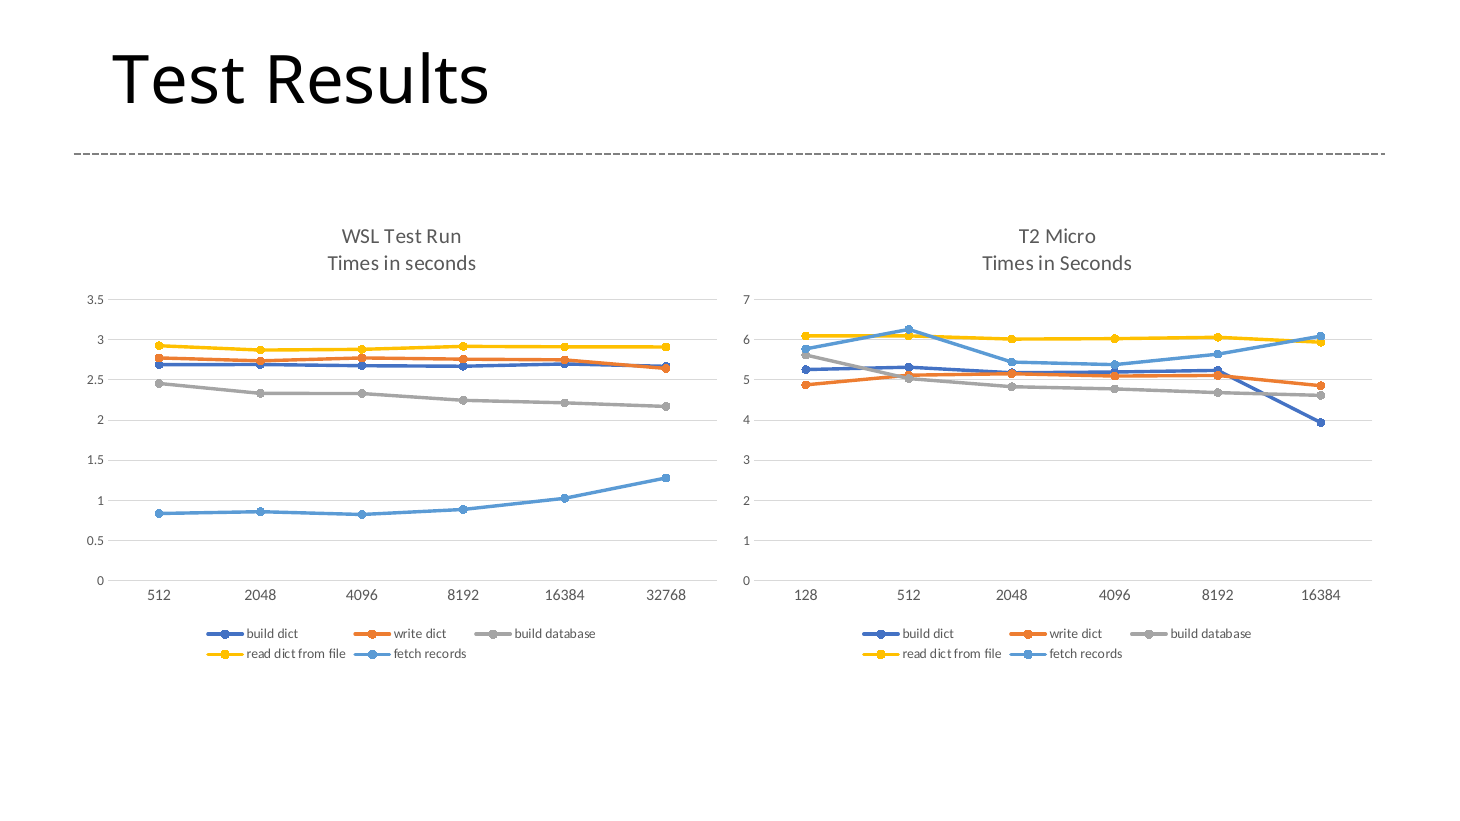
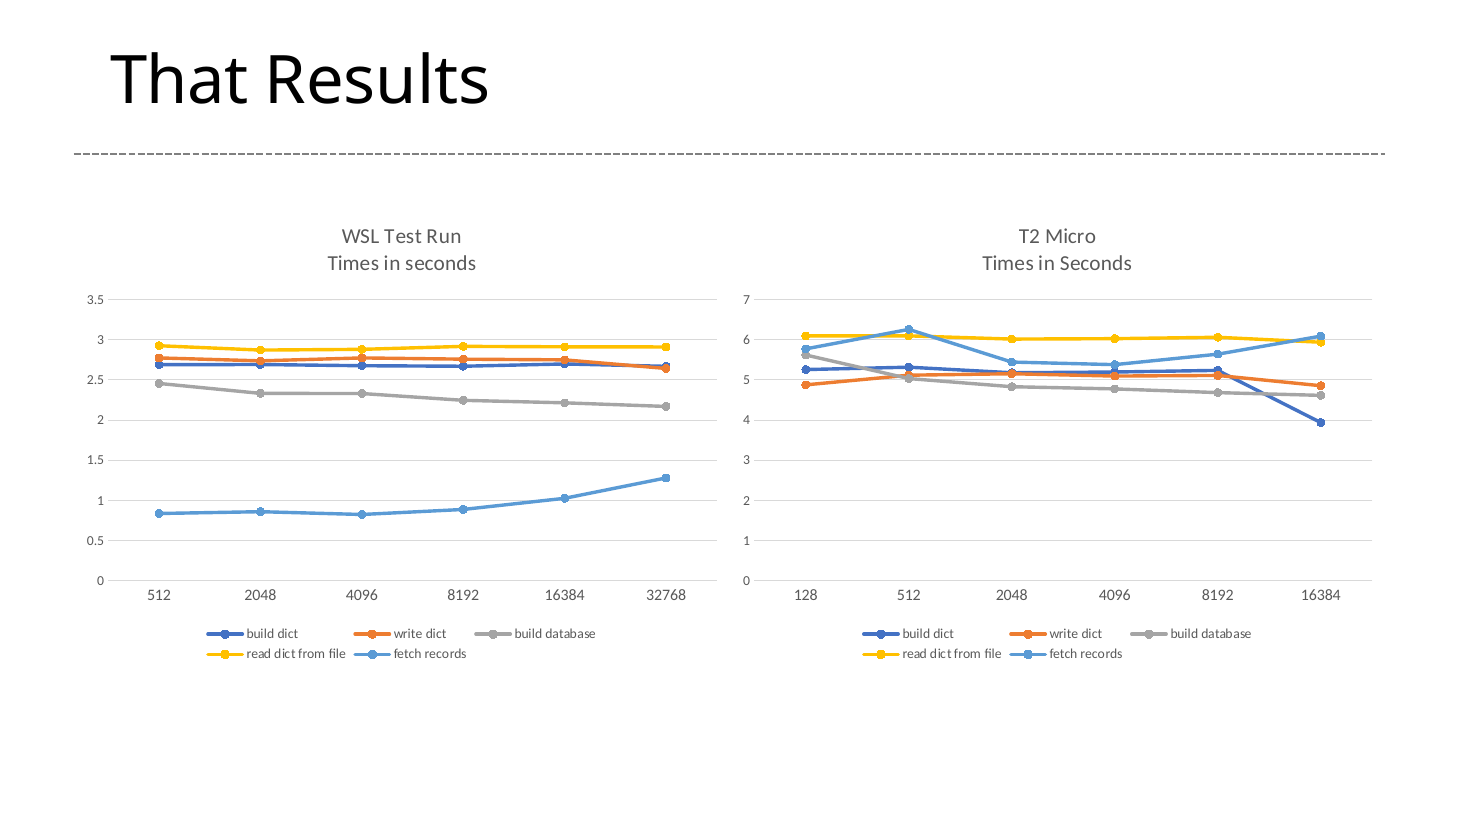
Test at (179, 81): Test -> That
